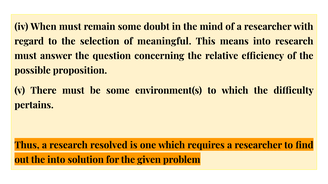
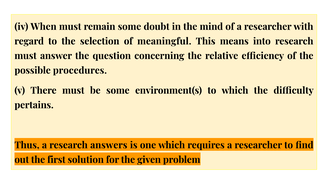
proposition: proposition -> procedures
resolved: resolved -> answers
the into: into -> first
